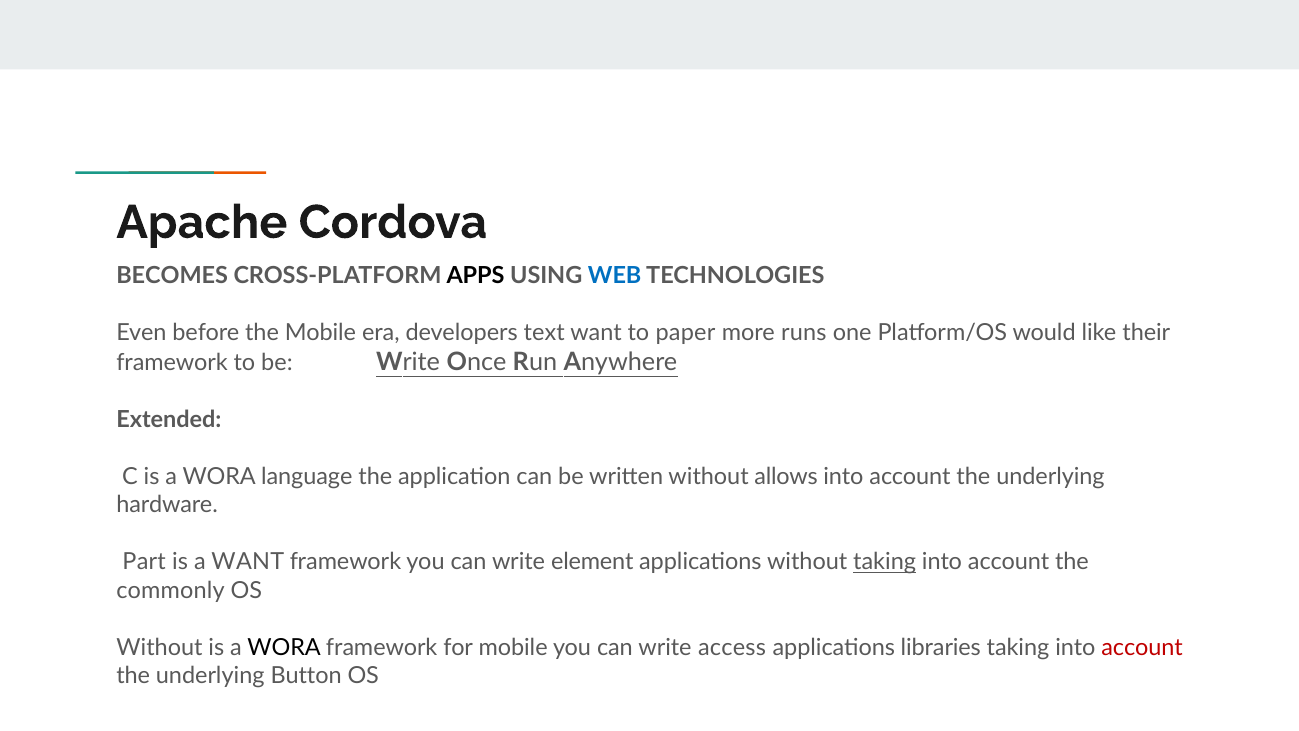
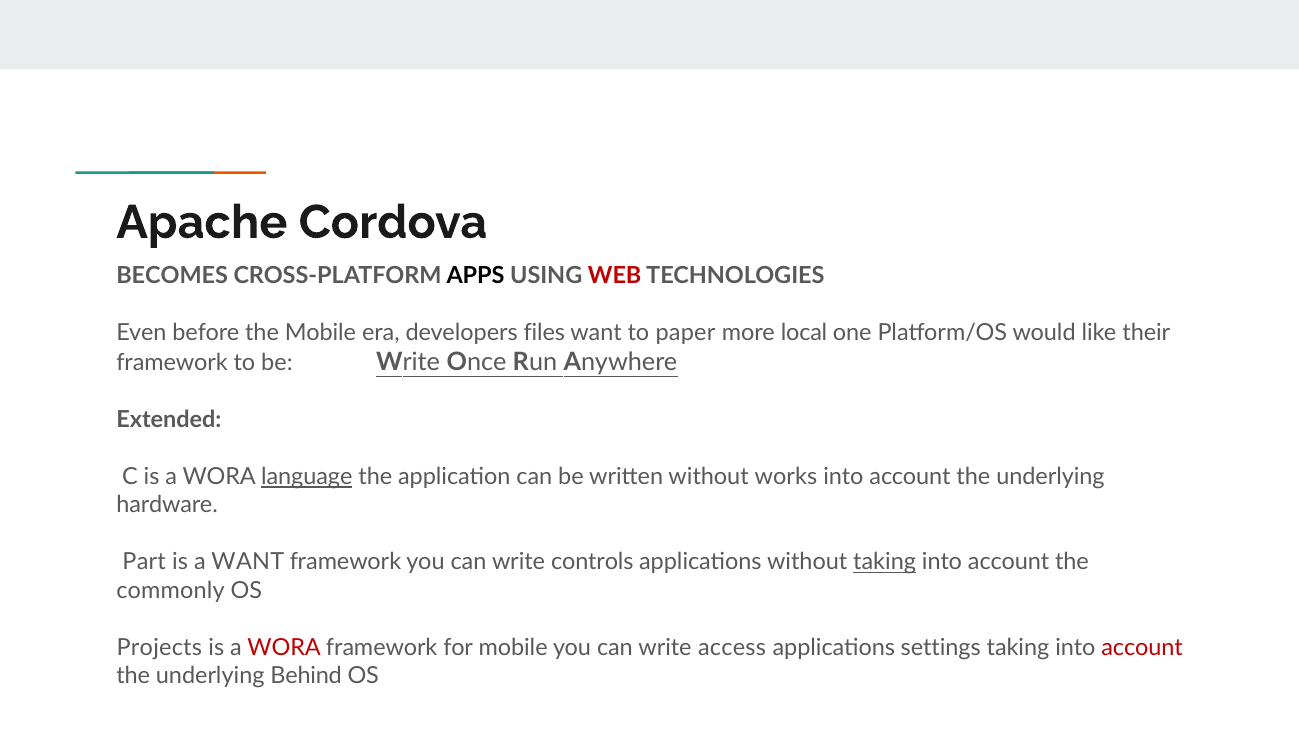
WEB colour: blue -> red
text: text -> files
runs: runs -> local
language underline: none -> present
allows: allows -> works
element: element -> controls
Without at (159, 647): Without -> Projects
WORA at (284, 647) colour: black -> red
libraries: libraries -> settings
Button: Button -> Behind
